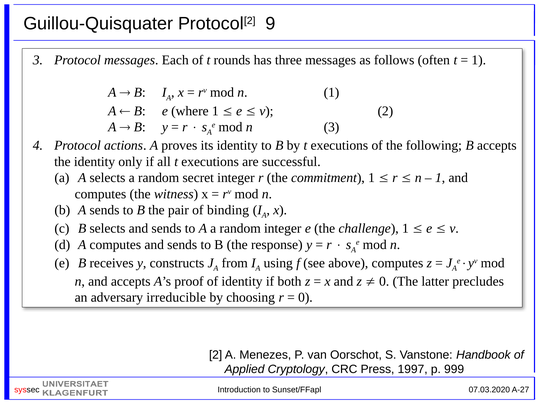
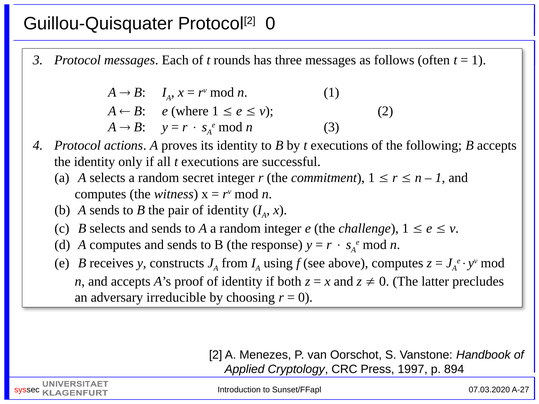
Protocol[2 9: 9 -> 0
pair of binding: binding -> identity
999: 999 -> 894
